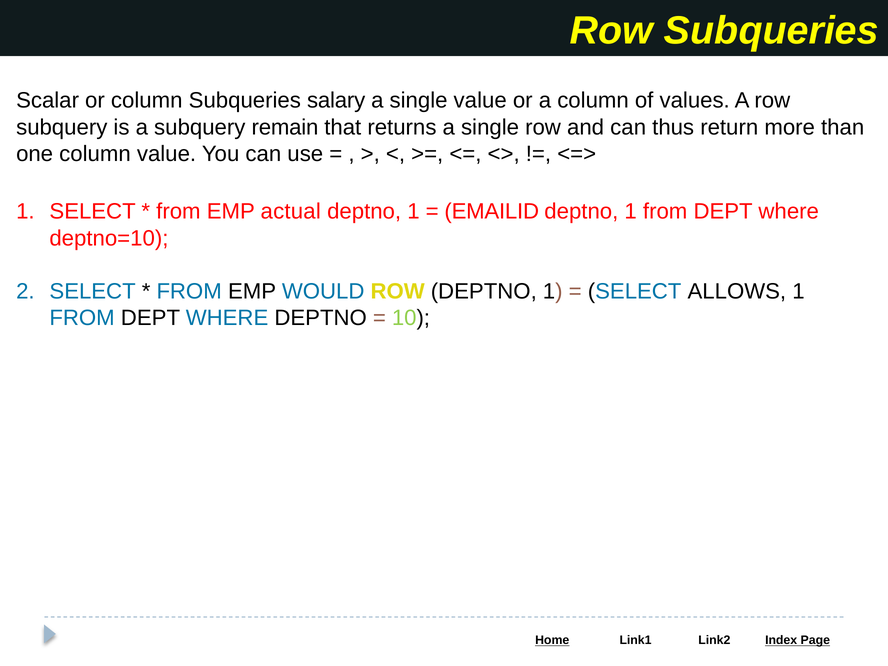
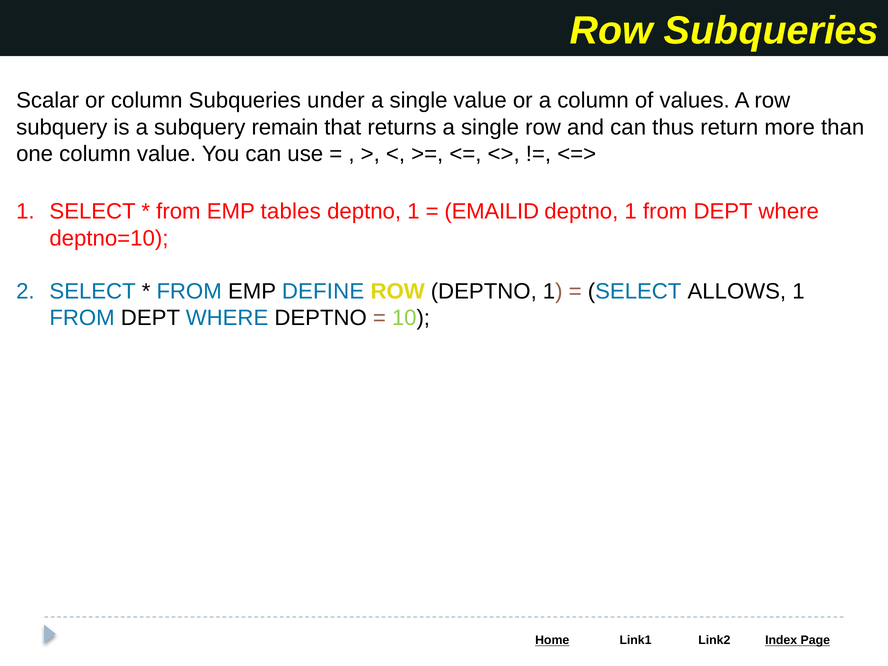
salary: salary -> under
actual: actual -> tables
WOULD: WOULD -> DEFINE
